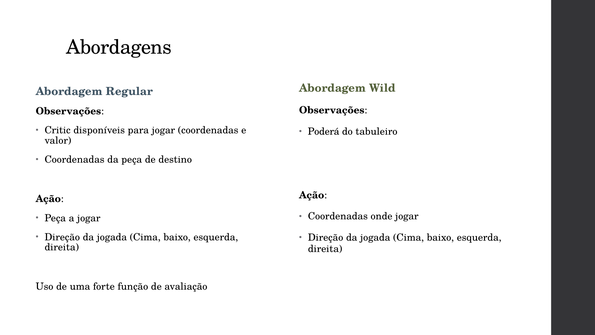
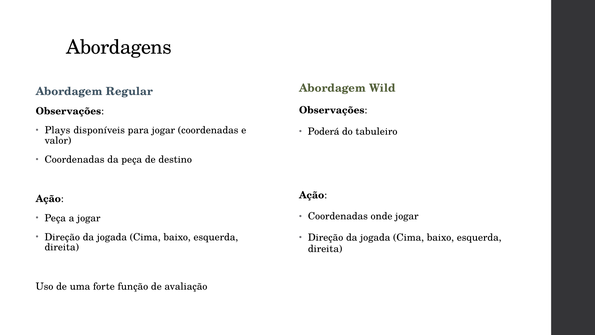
Critic: Critic -> Plays
